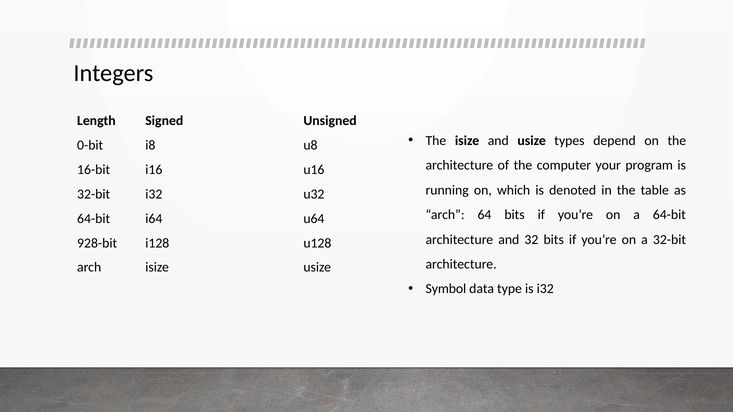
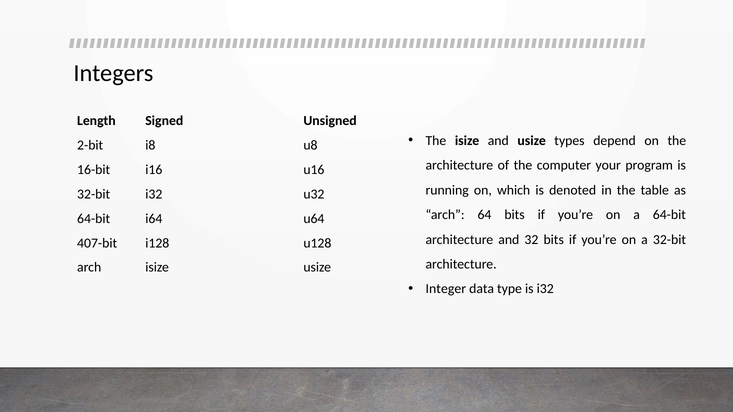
0-bit: 0-bit -> 2-bit
928-bit: 928-bit -> 407-bit
Symbol: Symbol -> Integer
